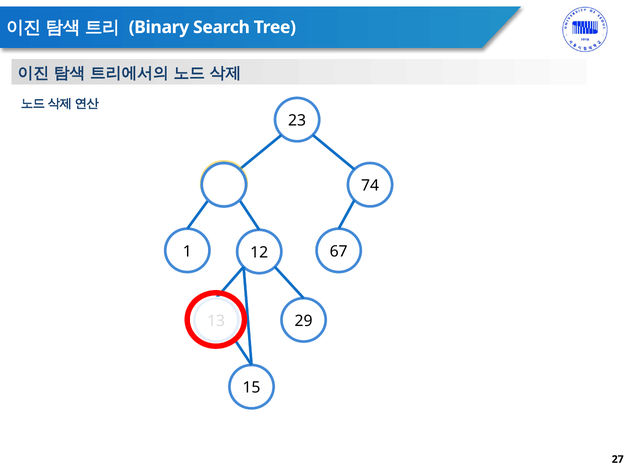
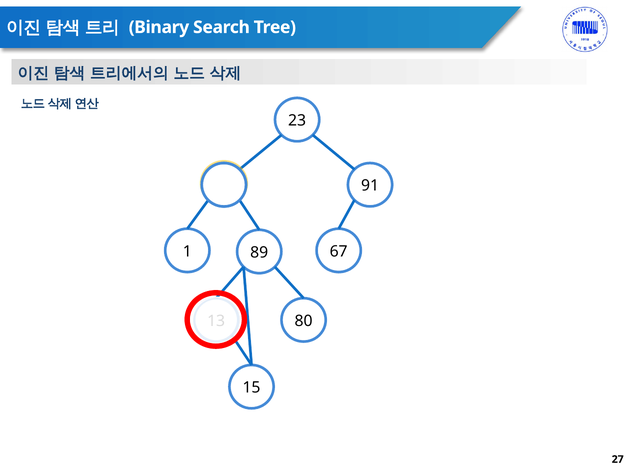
74: 74 -> 91
12: 12 -> 89
29: 29 -> 80
